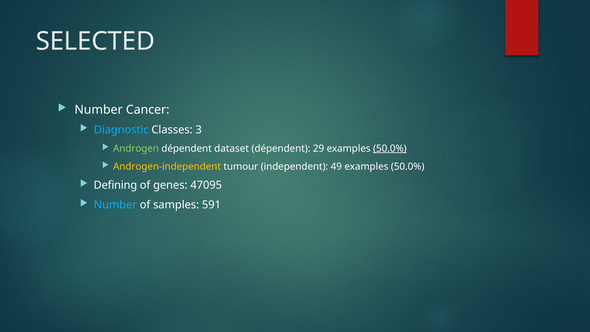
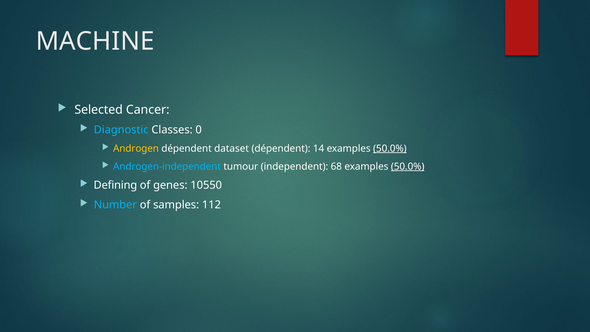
SELECTED: SELECTED -> MACHINE
Number at (99, 110): Number -> Selected
3: 3 -> 0
Androgen colour: light green -> yellow
29: 29 -> 14
Androgen-independent colour: yellow -> light blue
49: 49 -> 68
50.0% at (408, 166) underline: none -> present
47095: 47095 -> 10550
591: 591 -> 112
